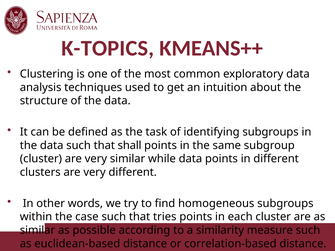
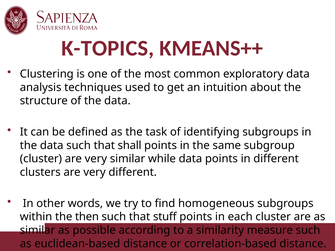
case: case -> then
tries: tries -> stuff
